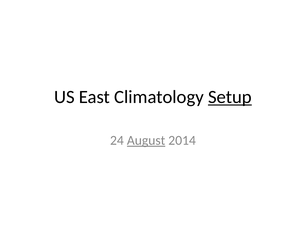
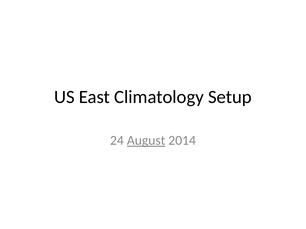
Setup underline: present -> none
